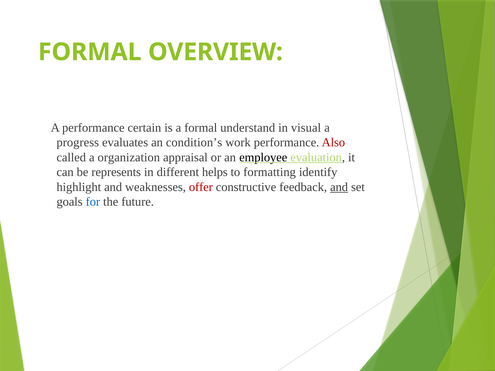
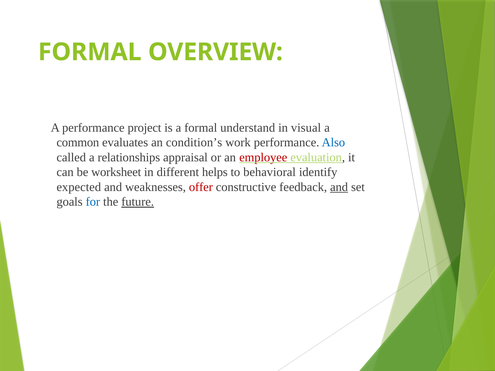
certain: certain -> project
progress: progress -> common
Also colour: red -> blue
organization: organization -> relationships
employee colour: black -> red
represents: represents -> worksheet
formatting: formatting -> behavioral
highlight: highlight -> expected
future underline: none -> present
